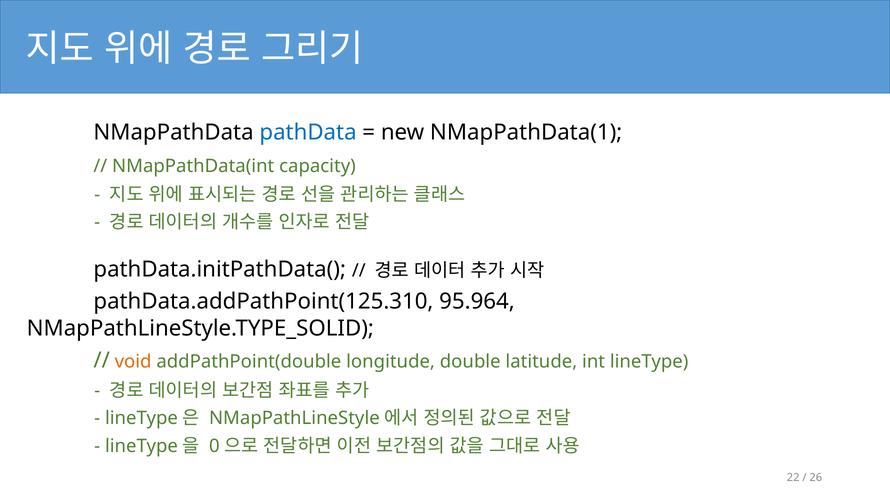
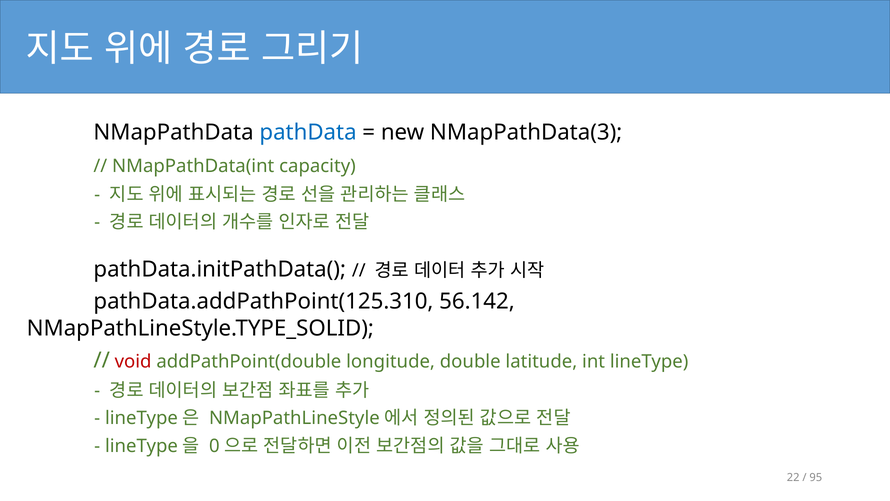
NMapPathData(1: NMapPathData(1 -> NMapPathData(3
95.964: 95.964 -> 56.142
void colour: orange -> red
26: 26 -> 95
